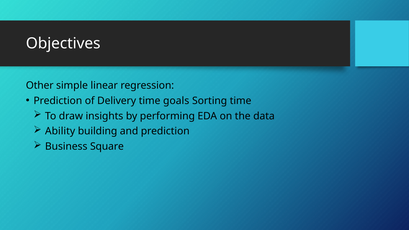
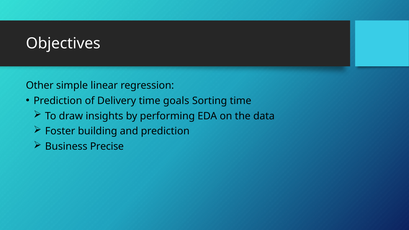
Ability: Ability -> Foster
Square: Square -> Precise
